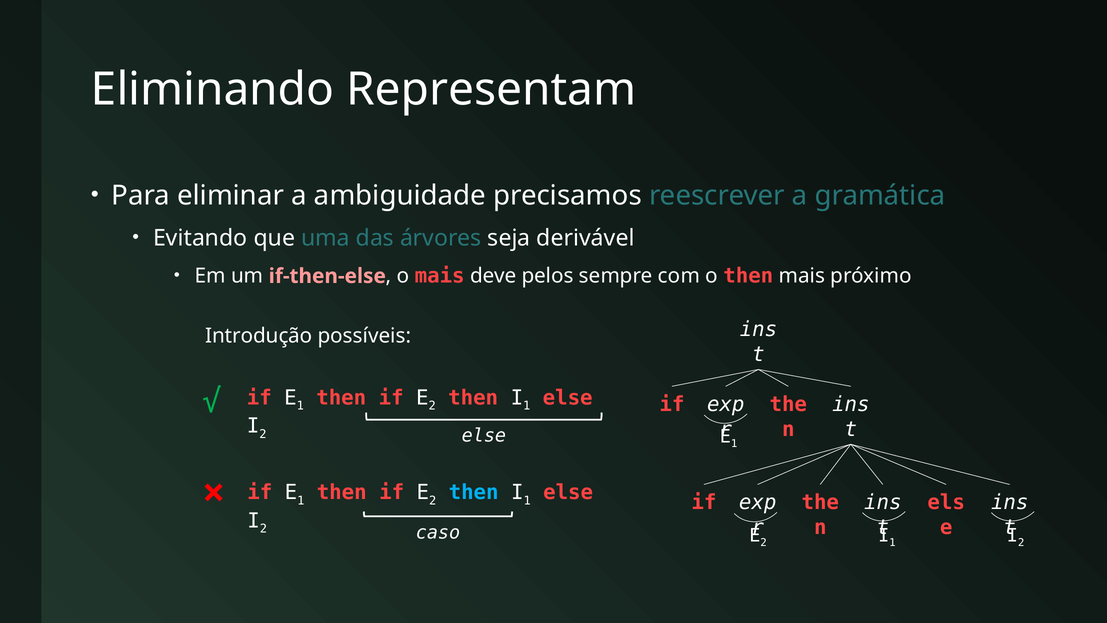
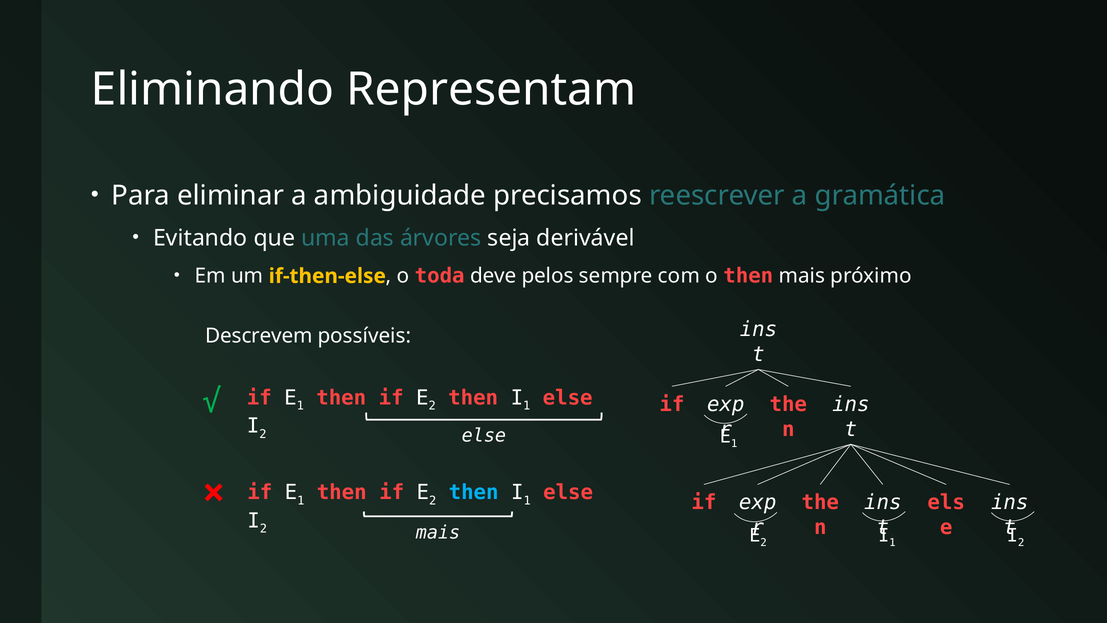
if-then-else colour: pink -> yellow
o mais: mais -> toda
Introdução: Introdução -> Descrevem
caso at (438, 533): caso -> mais
